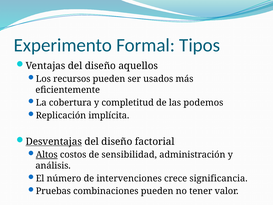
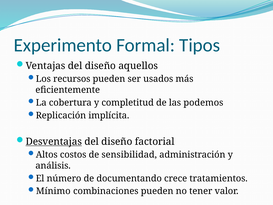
Altos underline: present -> none
intervenciones: intervenciones -> documentando
significancia: significancia -> tratamientos
Pruebas: Pruebas -> Mínimo
